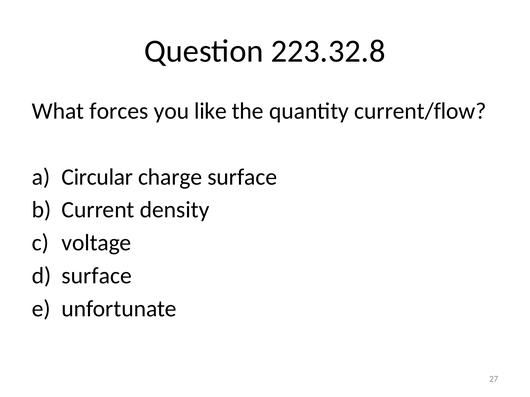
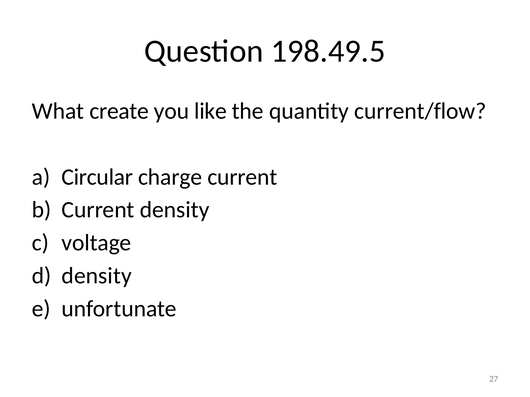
223.32.8: 223.32.8 -> 198.49.5
forces: forces -> create
charge surface: surface -> current
surface at (97, 276): surface -> density
